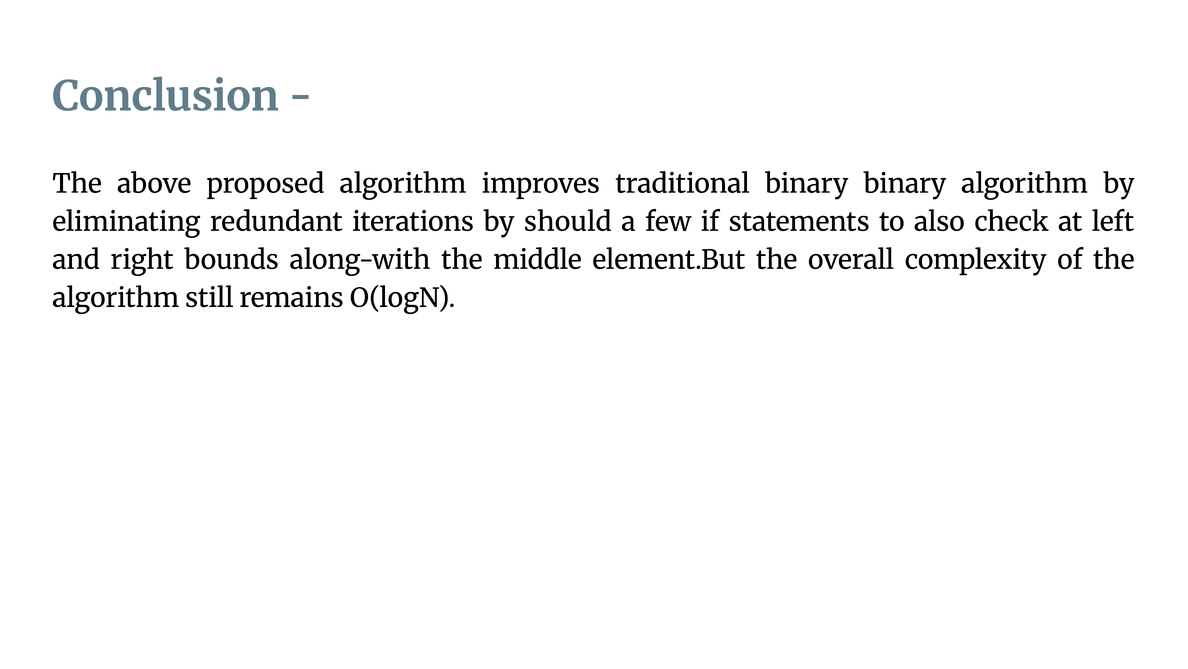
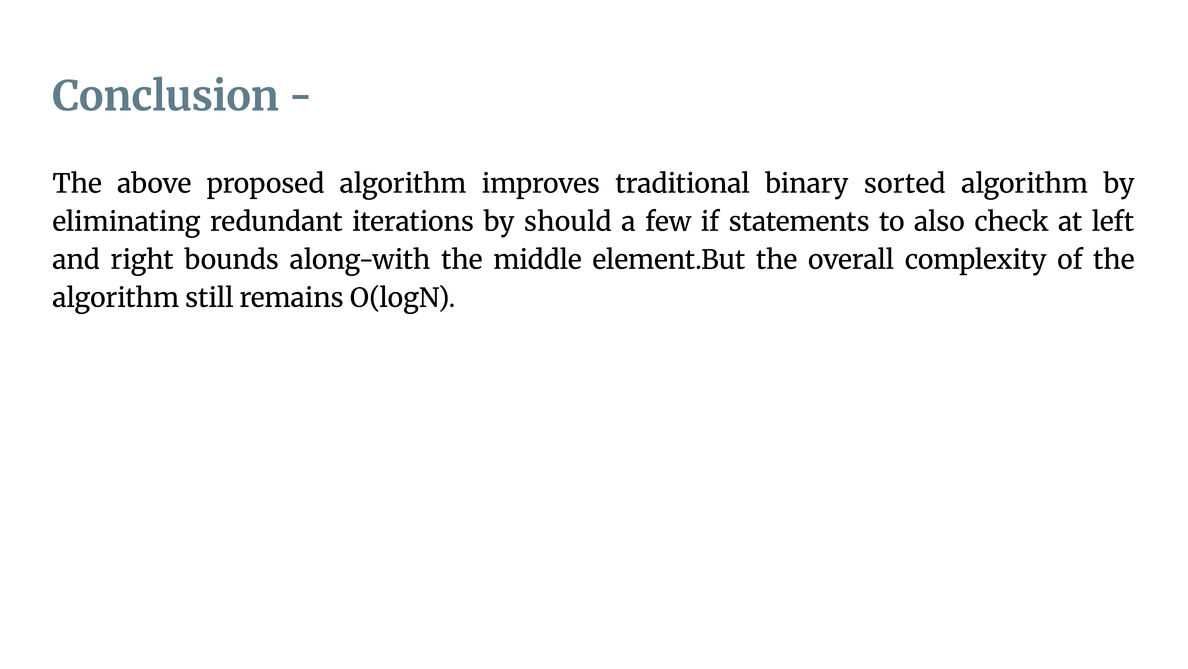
binary binary: binary -> sorted
